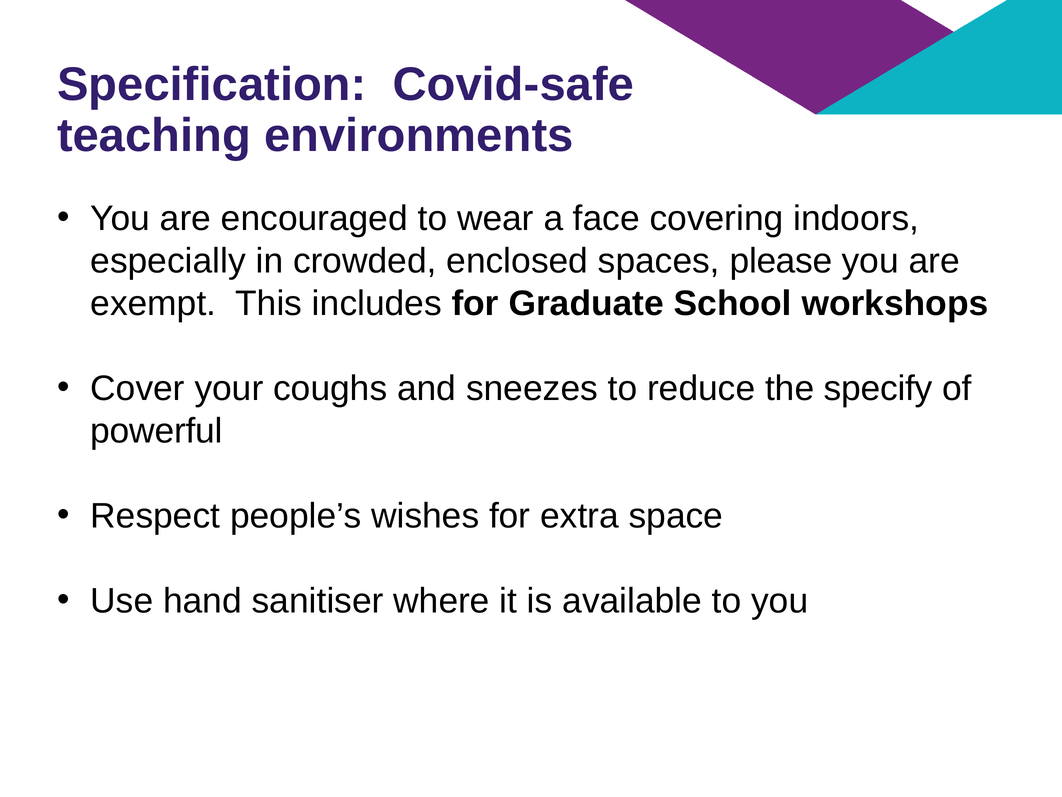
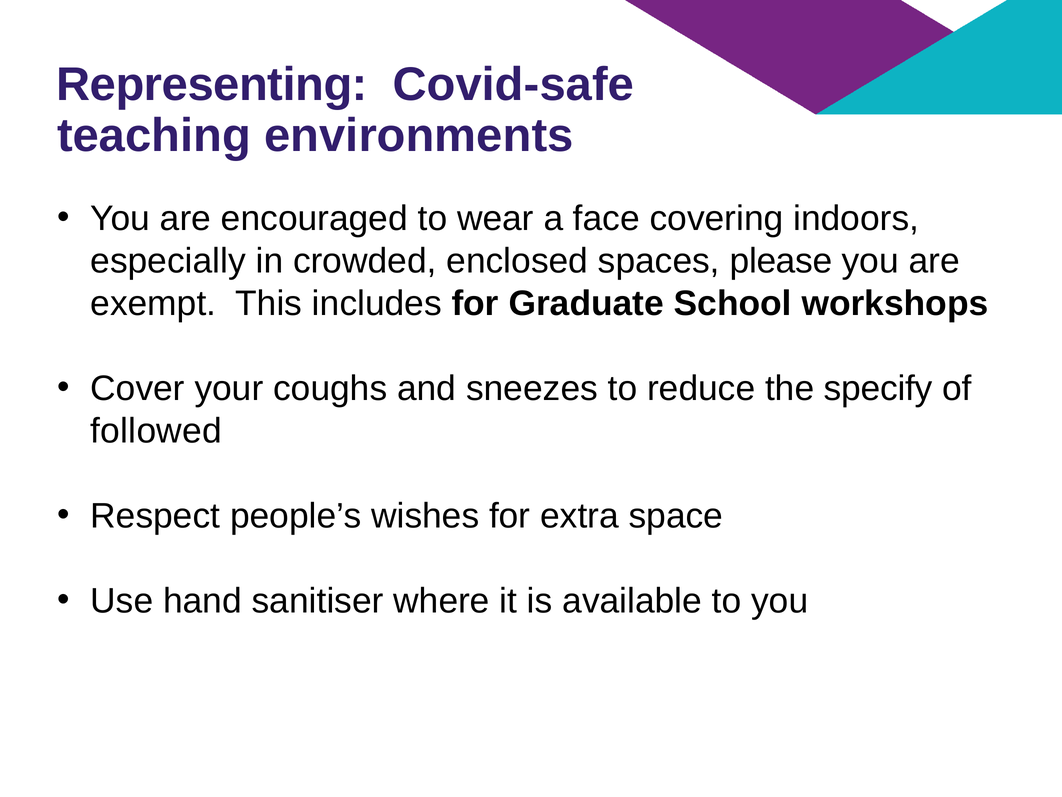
Specification: Specification -> Representing
powerful: powerful -> followed
